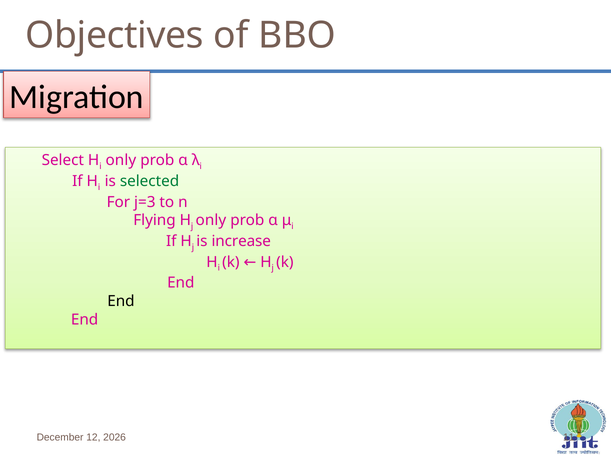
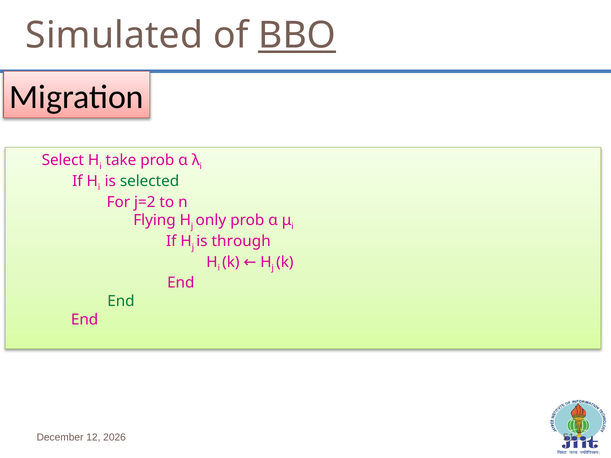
Objectives: Objectives -> Simulated
BBO underline: none -> present
only at (121, 161): only -> take
j=3: j=3 -> j=2
increase: increase -> through
End at (121, 301) colour: black -> green
11: 11 -> 51
